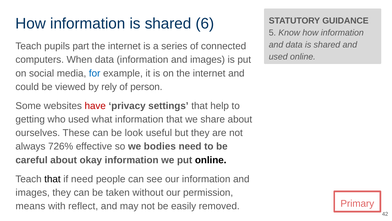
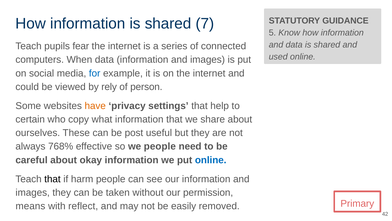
6: 6 -> 7
part: part -> fear
have colour: red -> orange
getting: getting -> certain
who used: used -> copy
look: look -> post
726%: 726% -> 768%
we bodies: bodies -> people
online at (211, 160) colour: black -> blue
if need: need -> harm
